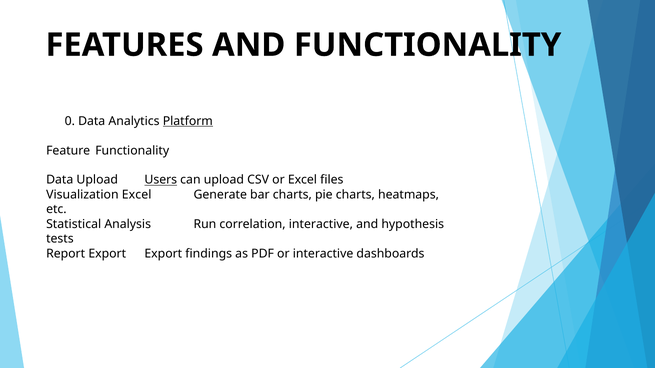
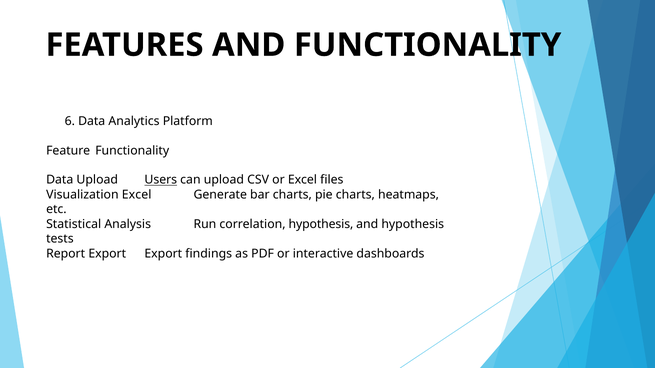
0: 0 -> 6
Platform underline: present -> none
correlation interactive: interactive -> hypothesis
